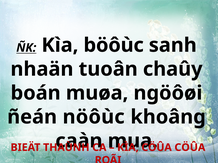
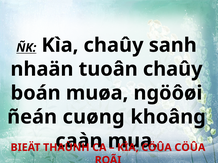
Kìa böôùc: böôùc -> chaûy
nöôùc: nöôùc -> cuøng
